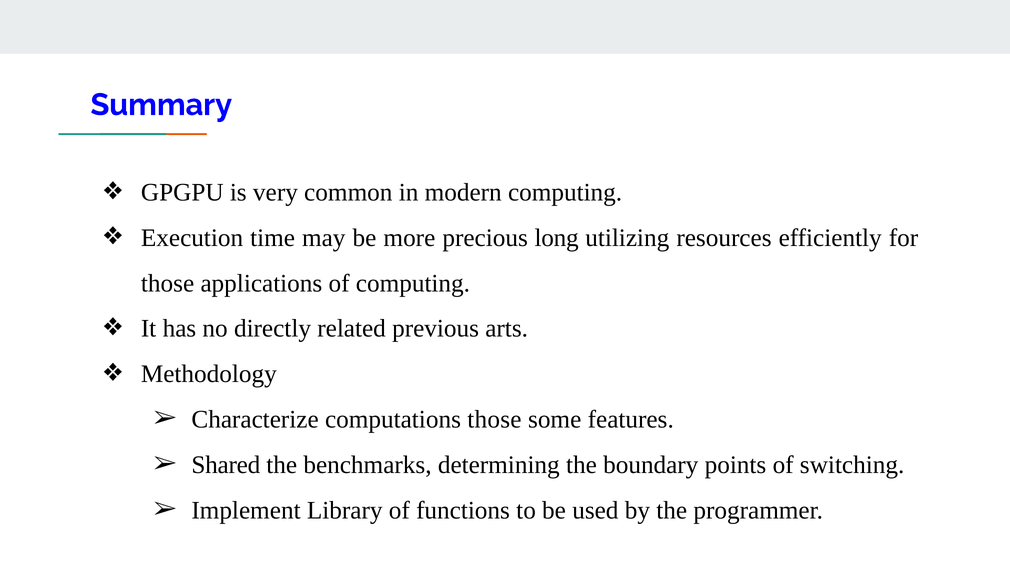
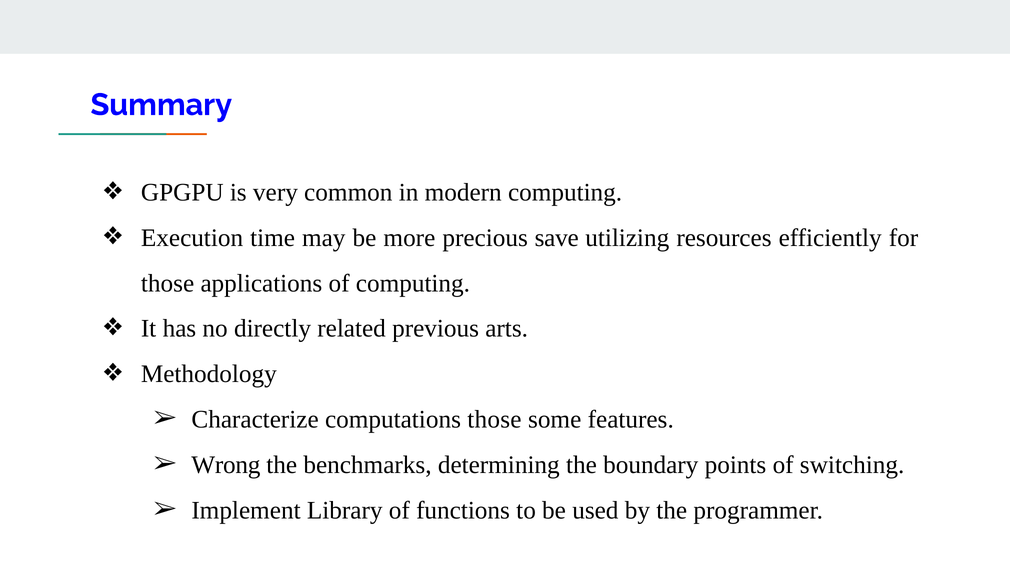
long: long -> save
Shared: Shared -> Wrong
